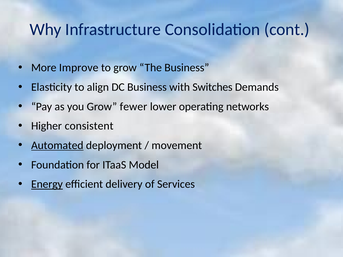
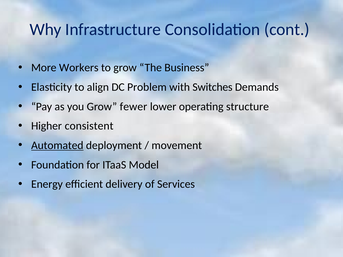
Improve: Improve -> Workers
DC Business: Business -> Problem
networks: networks -> structure
Energy underline: present -> none
